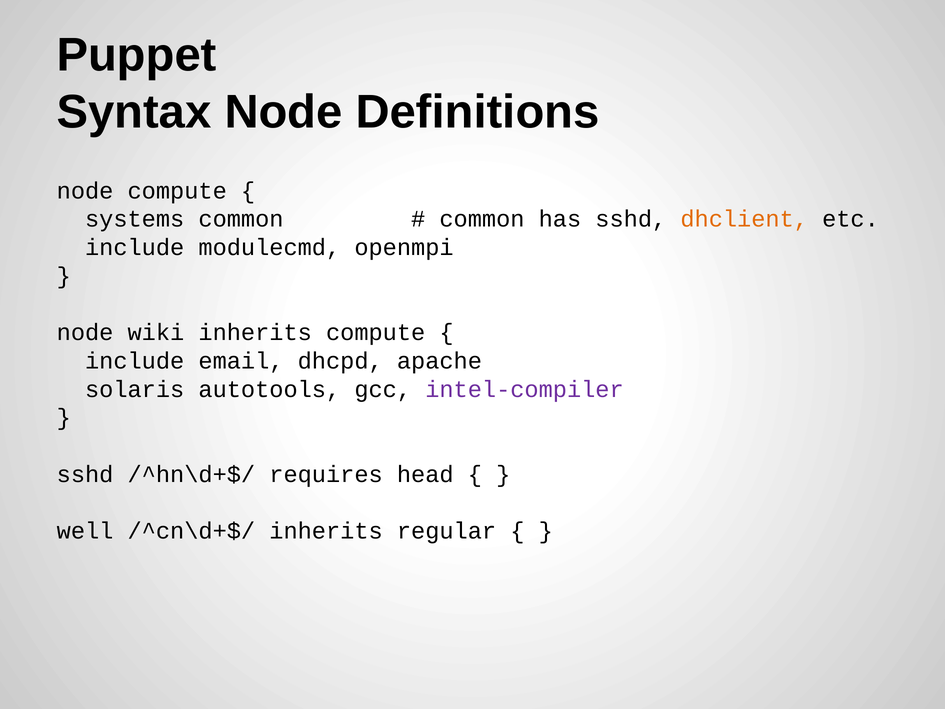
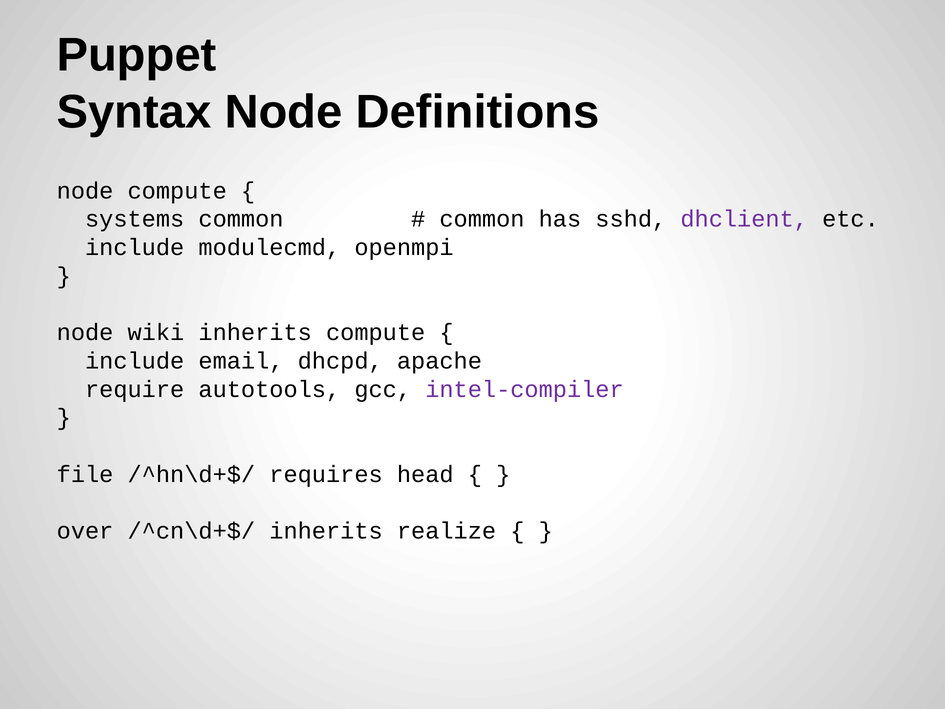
dhclient colour: orange -> purple
solaris: solaris -> require
sshd at (85, 474): sshd -> file
well: well -> over
regular: regular -> realize
